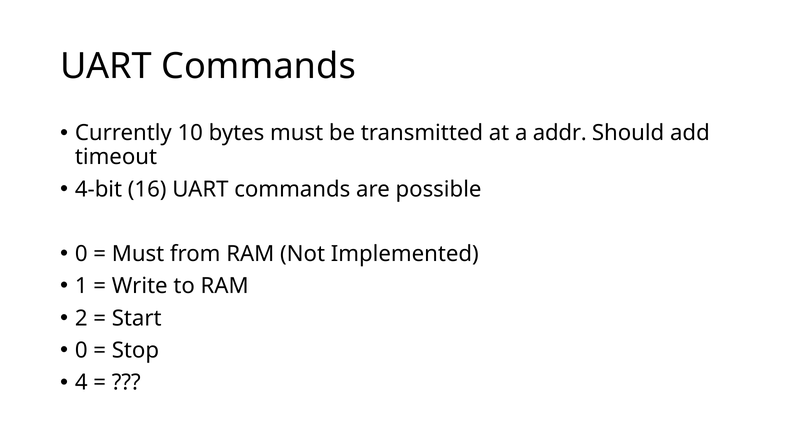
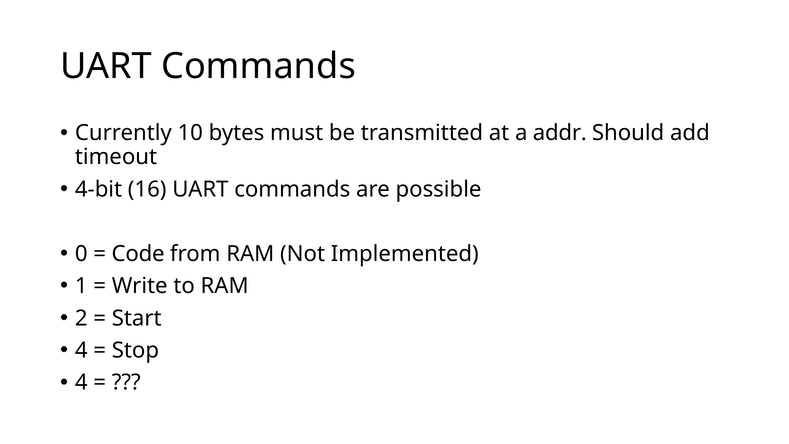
Must at (138, 254): Must -> Code
0 at (81, 350): 0 -> 4
